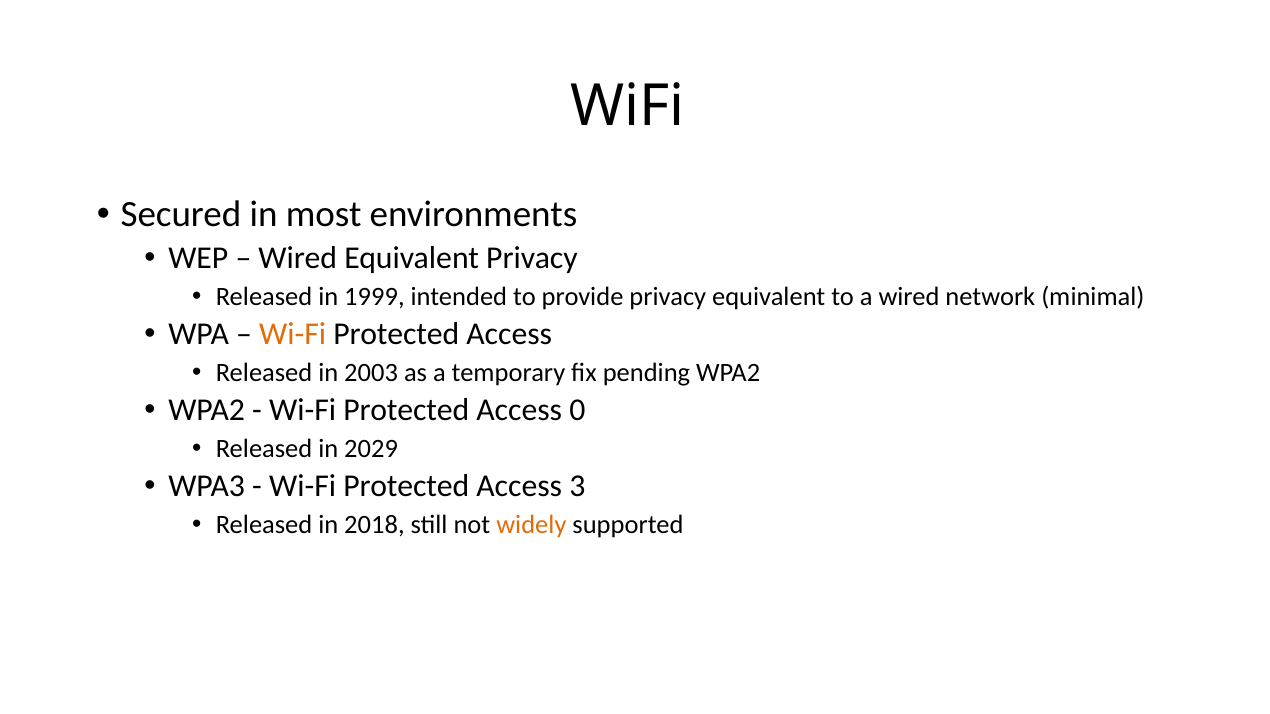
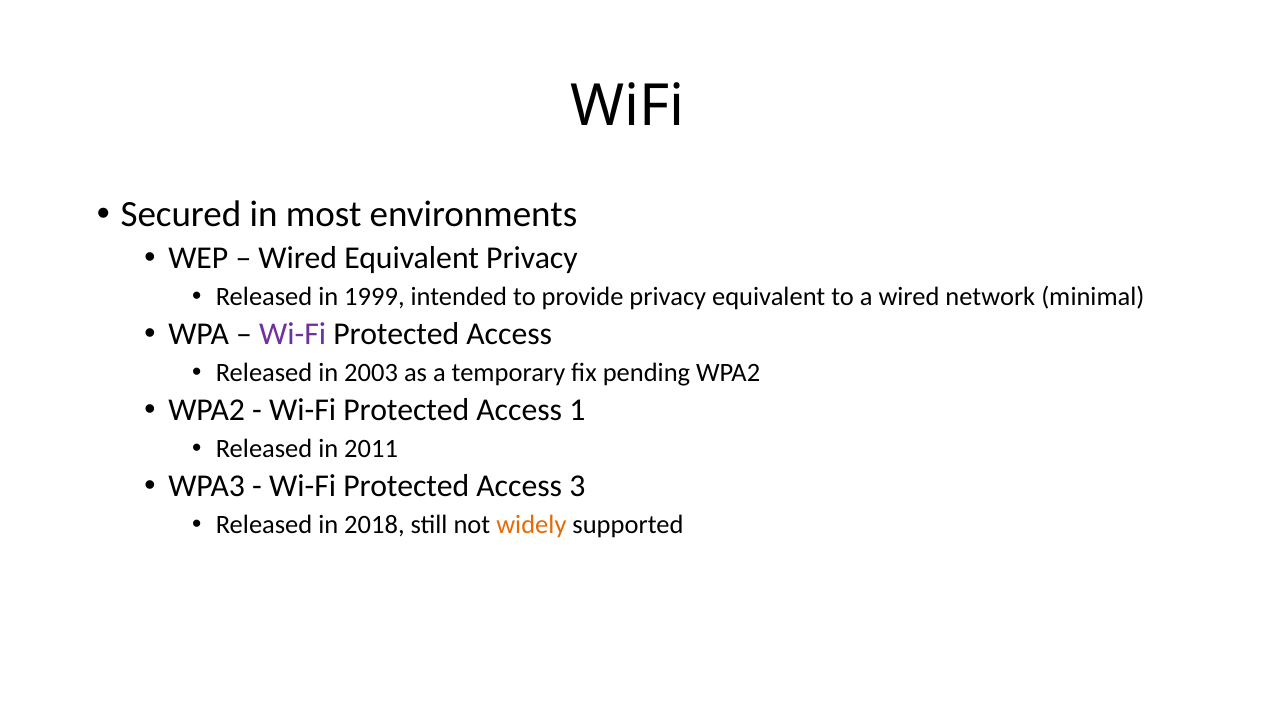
Wi-Fi at (293, 335) colour: orange -> purple
0: 0 -> 1
2029: 2029 -> 2011
